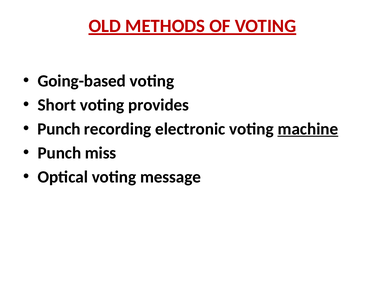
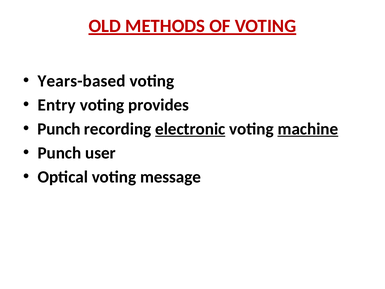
Going-based: Going-based -> Years-based
Short: Short -> Entry
electronic underline: none -> present
miss: miss -> user
